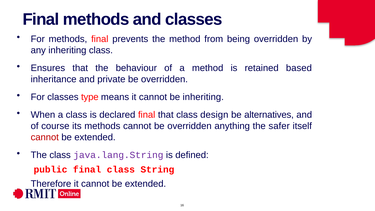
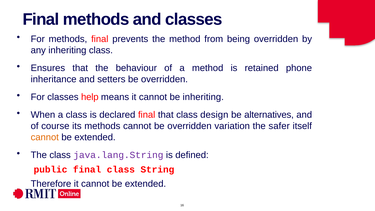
based: based -> phone
private: private -> setters
type: type -> help
anything: anything -> variation
cannot at (45, 137) colour: red -> orange
